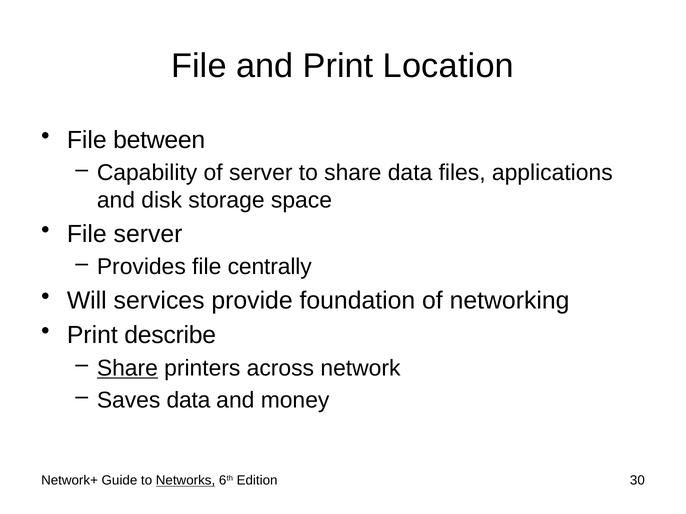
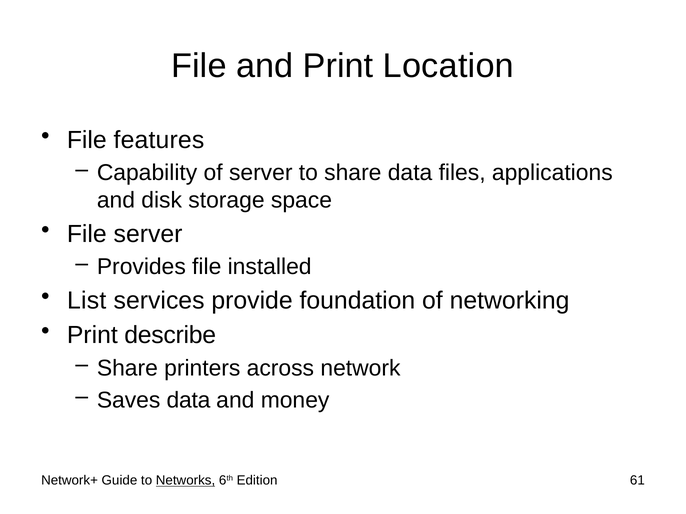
between: between -> features
centrally: centrally -> installed
Will: Will -> List
Share at (127, 368) underline: present -> none
30: 30 -> 61
